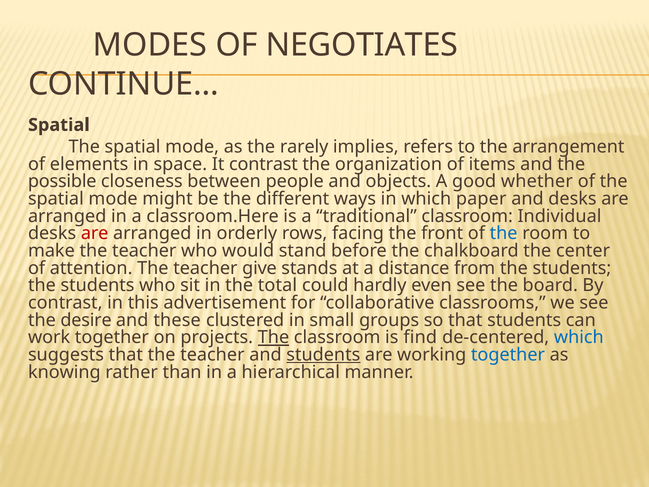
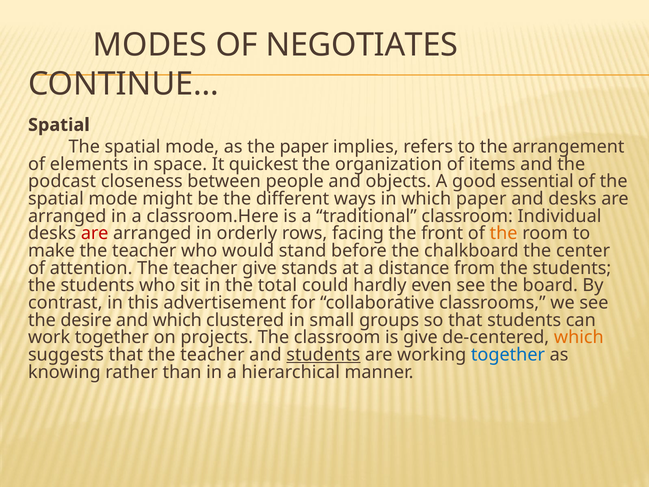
the rarely: rarely -> paper
It contrast: contrast -> quickest
possible: possible -> podcast
whether: whether -> essential
the at (504, 233) colour: blue -> orange
and these: these -> which
The at (274, 337) underline: present -> none
is find: find -> give
which at (579, 337) colour: blue -> orange
